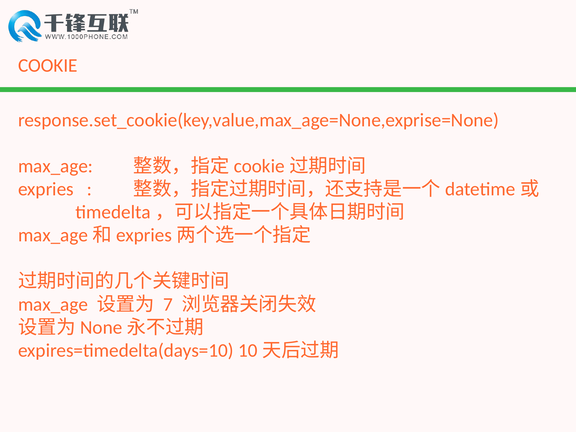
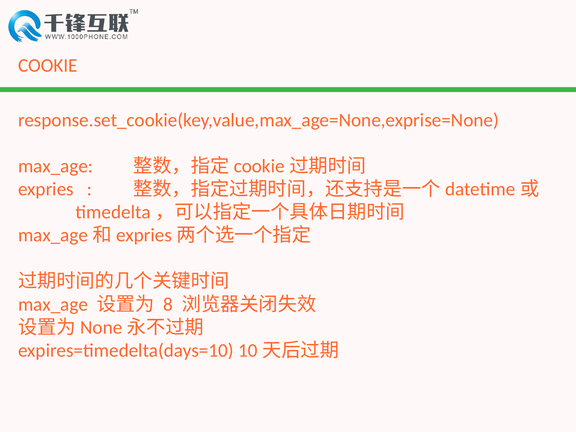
7: 7 -> 8
